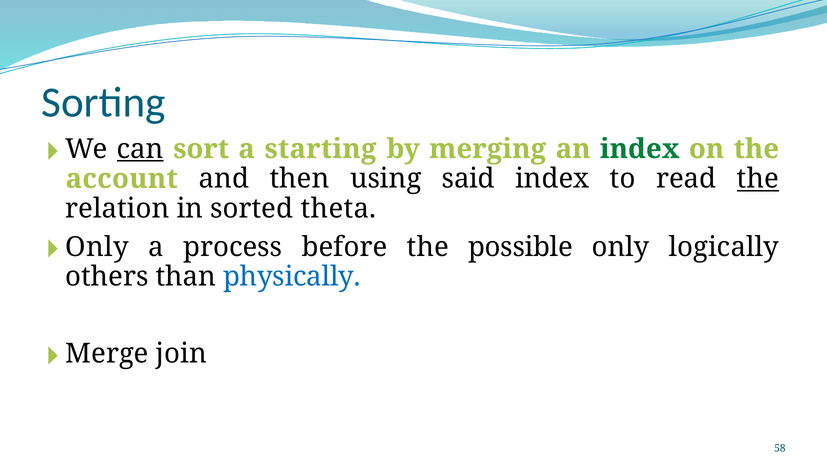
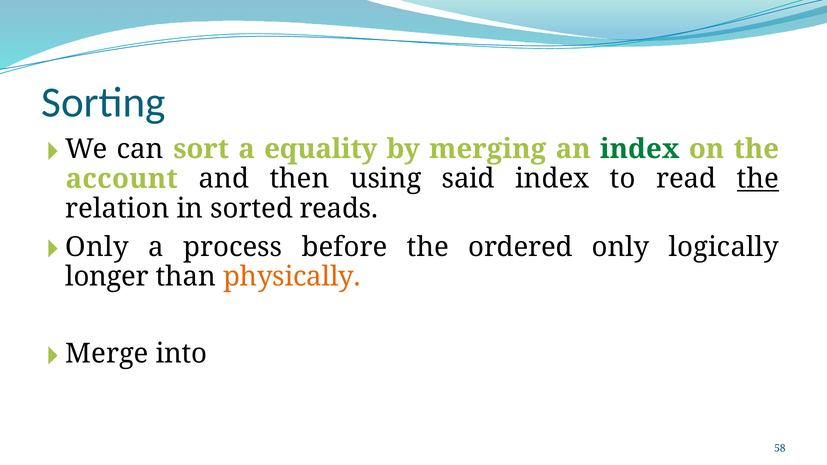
can underline: present -> none
starting: starting -> equality
theta: theta -> reads
possible: possible -> ordered
others: others -> longer
physically colour: blue -> orange
join: join -> into
